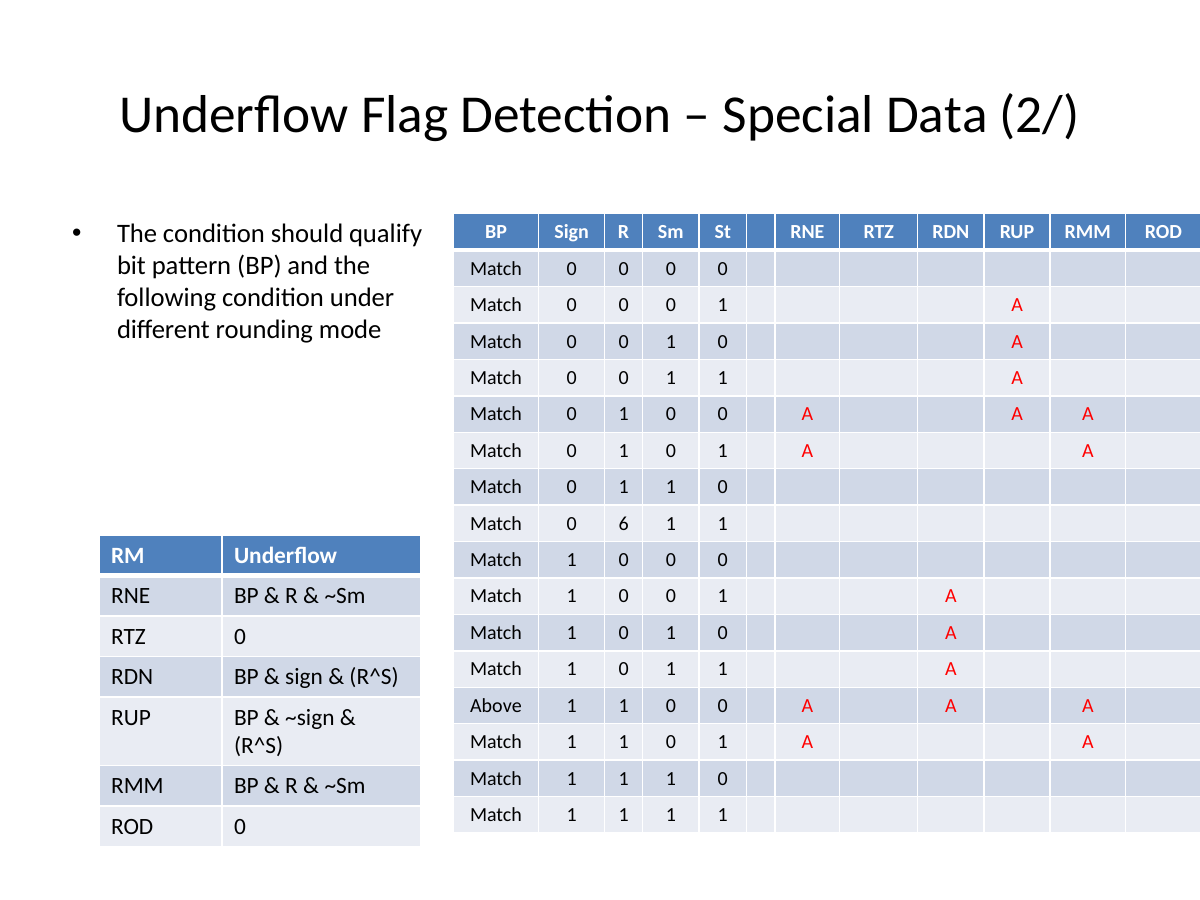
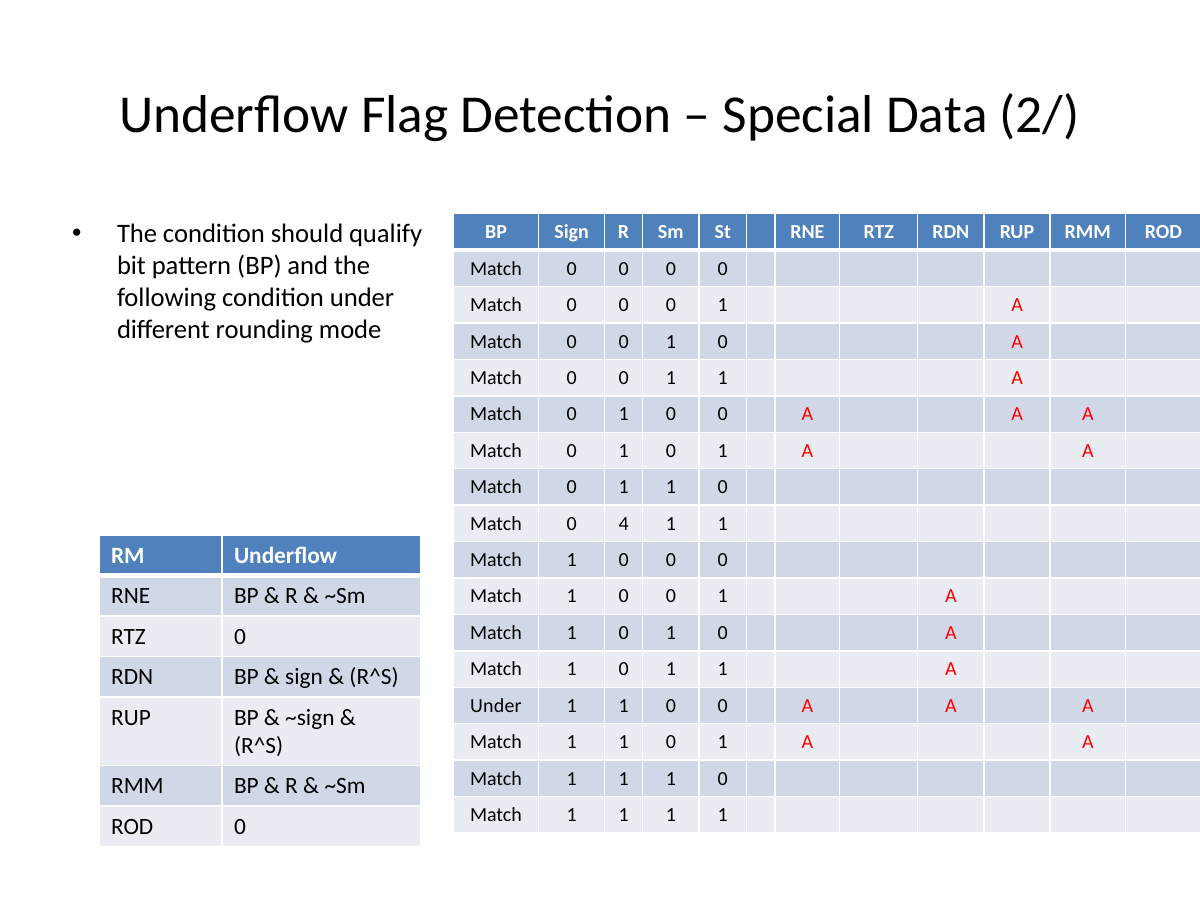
6: 6 -> 4
Above at (496, 706): Above -> Under
